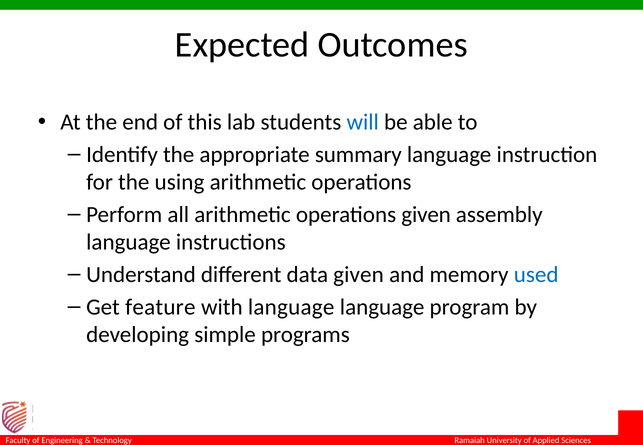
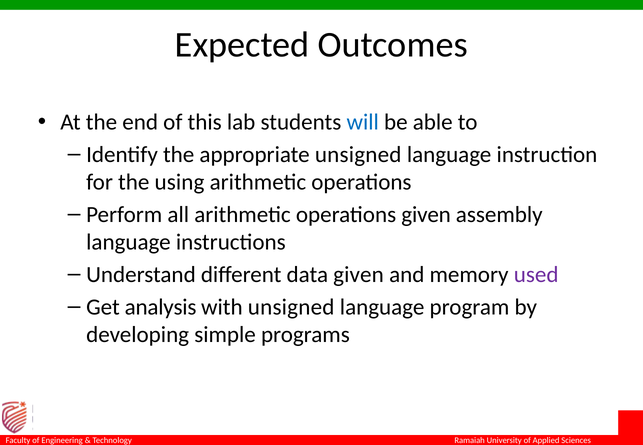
appropriate summary: summary -> unsigned
used colour: blue -> purple
feature: feature -> analysis
with language: language -> unsigned
